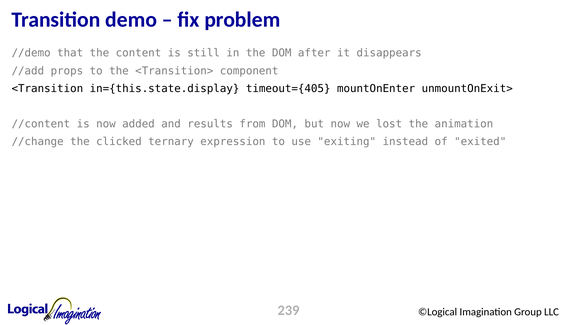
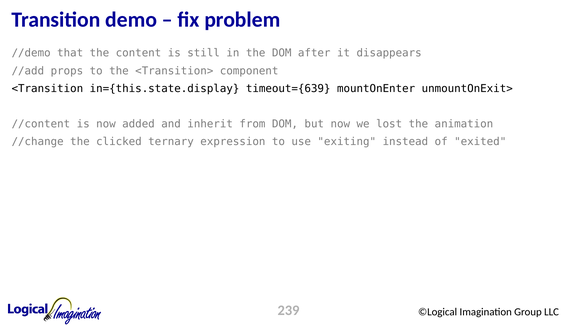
timeout={405: timeout={405 -> timeout={639
results: results -> inherit
